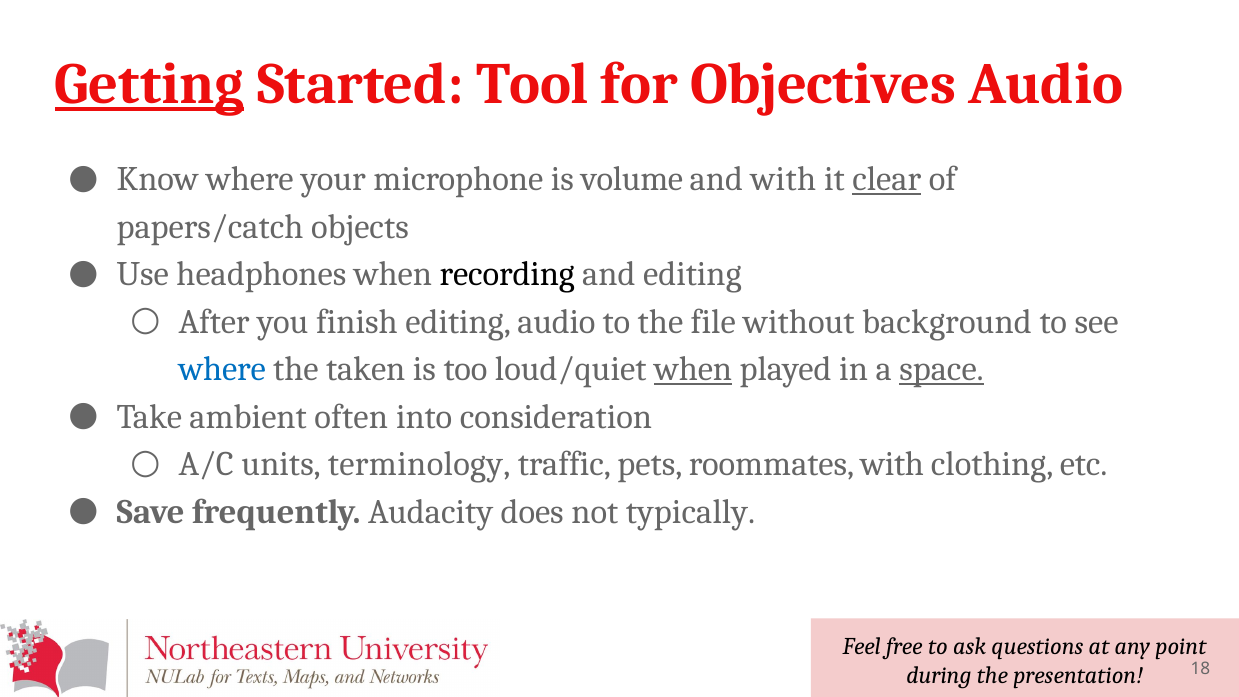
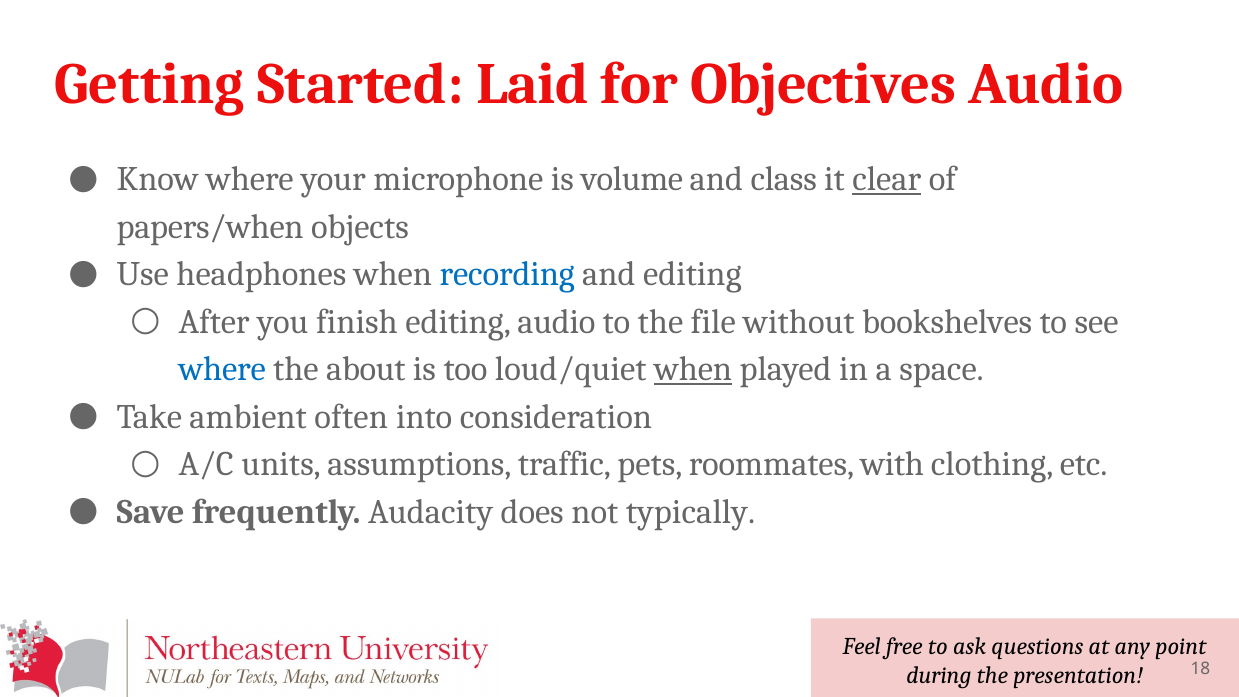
Getting underline: present -> none
Tool: Tool -> Laid
and with: with -> class
papers/catch: papers/catch -> papers/when
recording colour: black -> blue
background: background -> bookshelves
taken: taken -> about
space underline: present -> none
terminology: terminology -> assumptions
